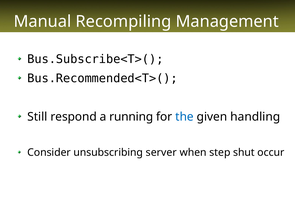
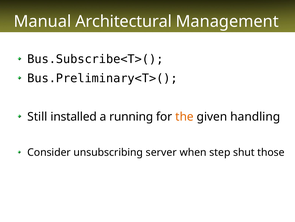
Recompiling: Recompiling -> Architectural
Bus.Recommended<T>(: Bus.Recommended<T>( -> Bus.Preliminary<T>(
respond: respond -> installed
the colour: blue -> orange
occur: occur -> those
